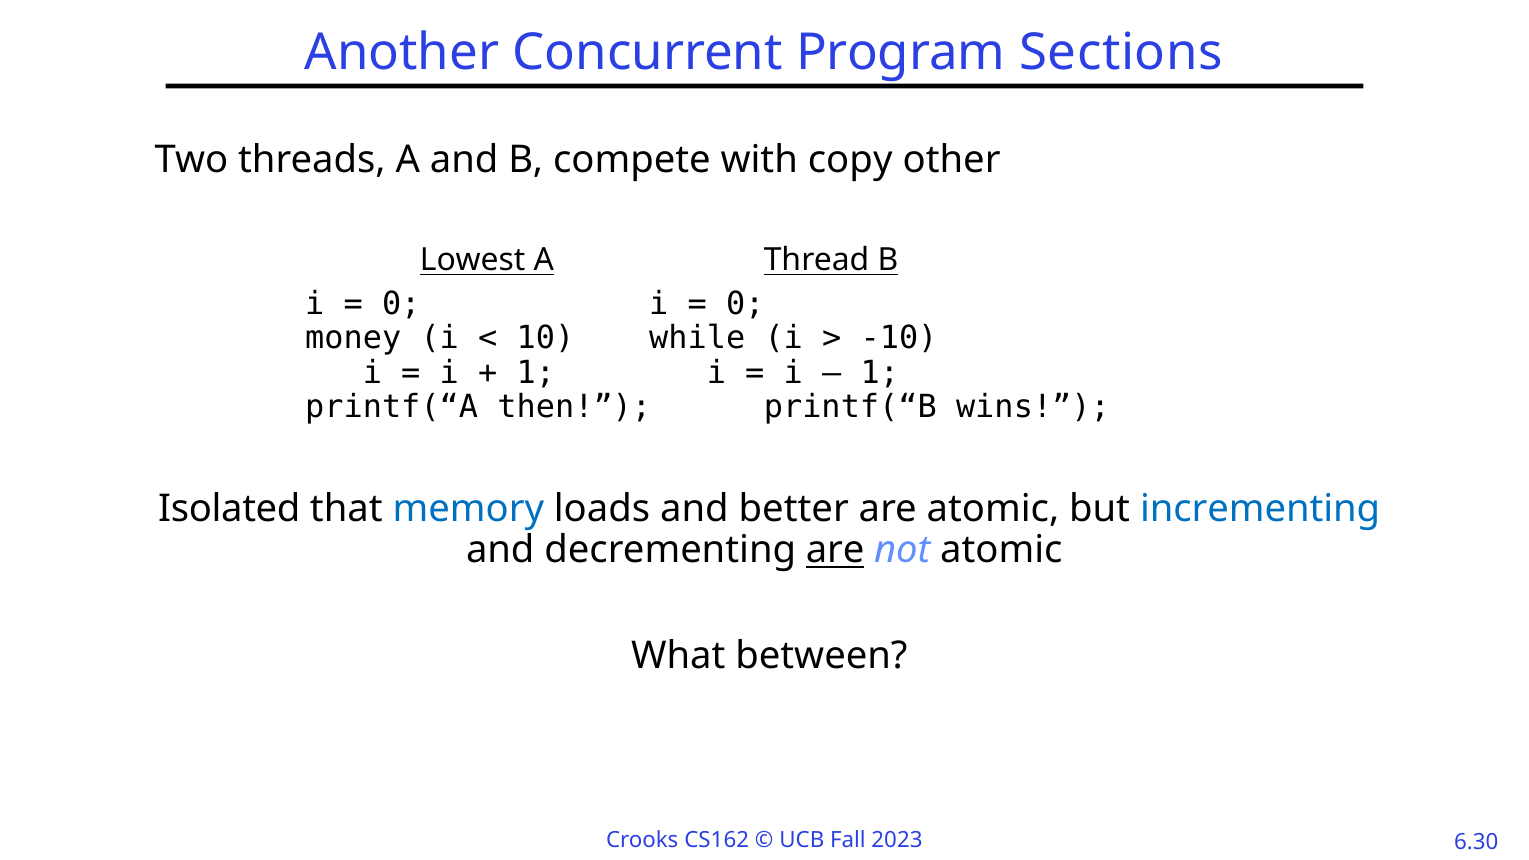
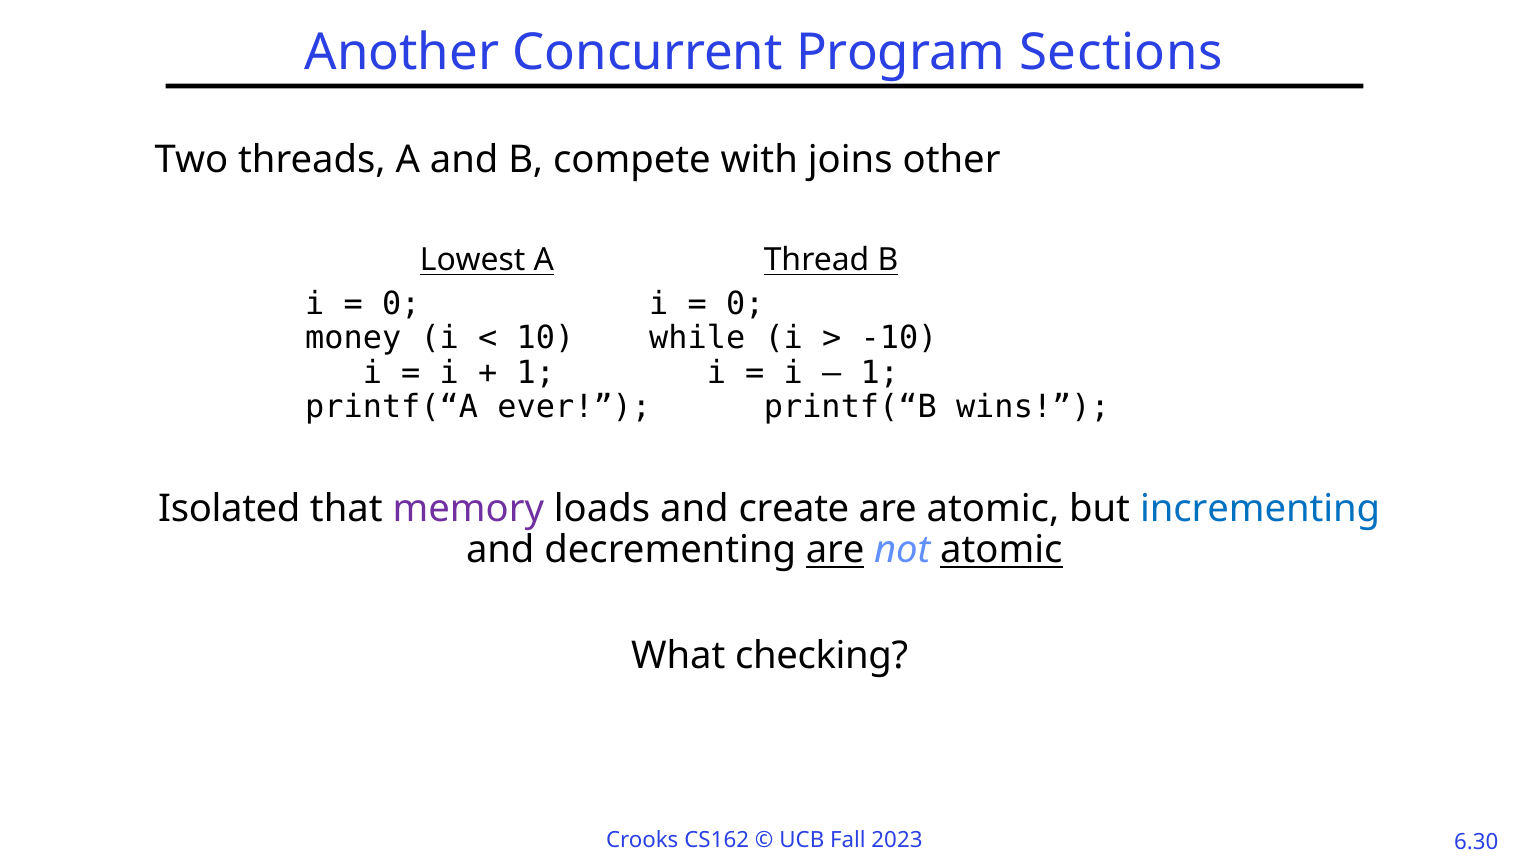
copy: copy -> joins
then: then -> ever
memory colour: blue -> purple
better: better -> create
atomic at (1001, 550) underline: none -> present
between: between -> checking
